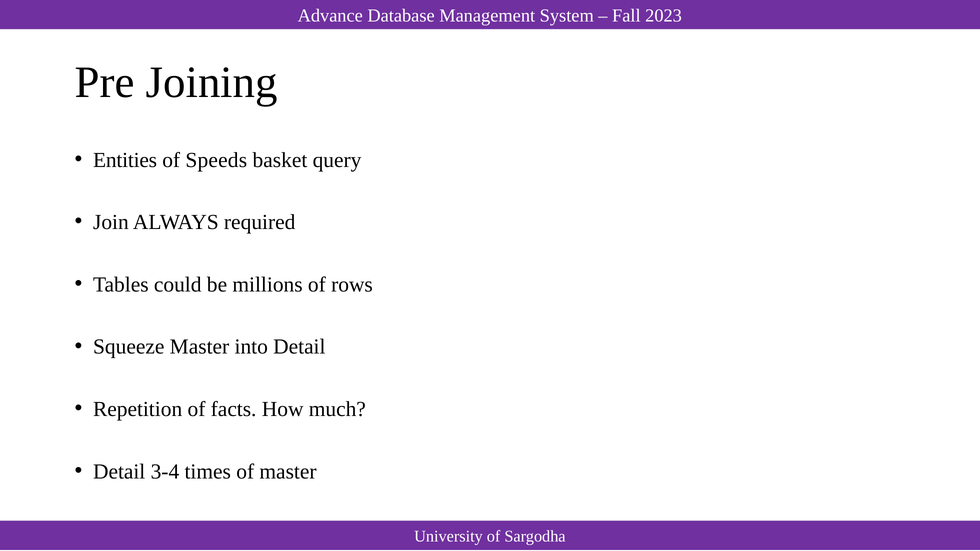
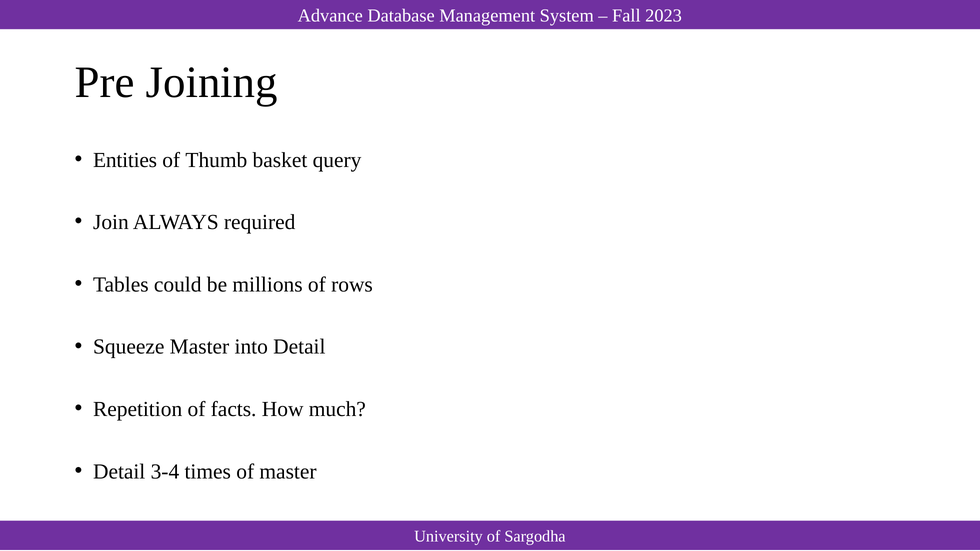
Speeds: Speeds -> Thumb
